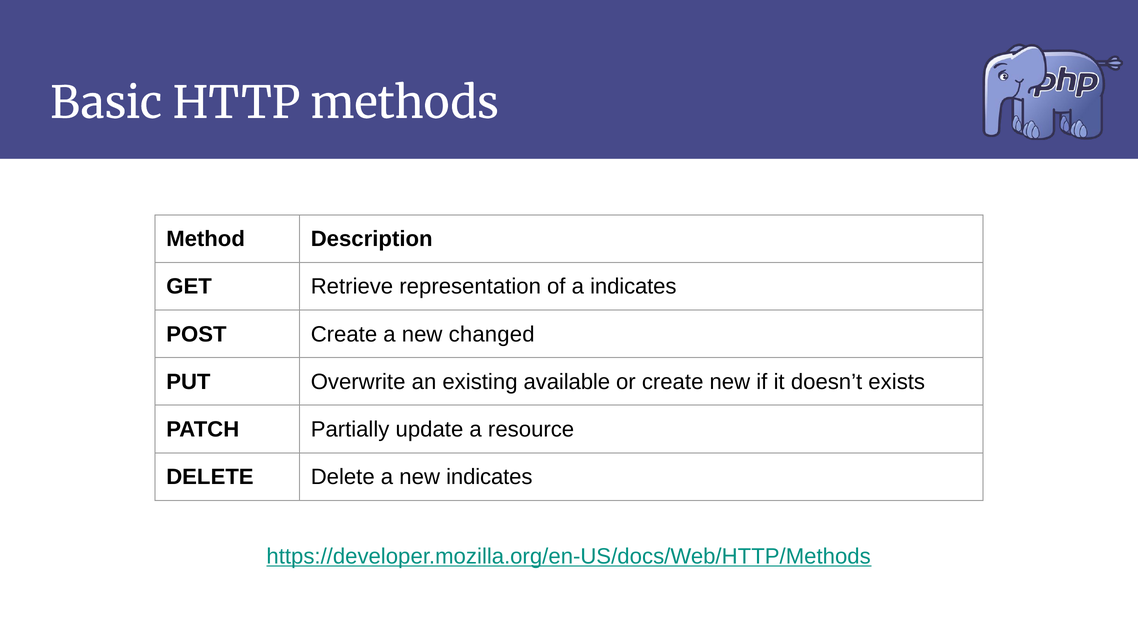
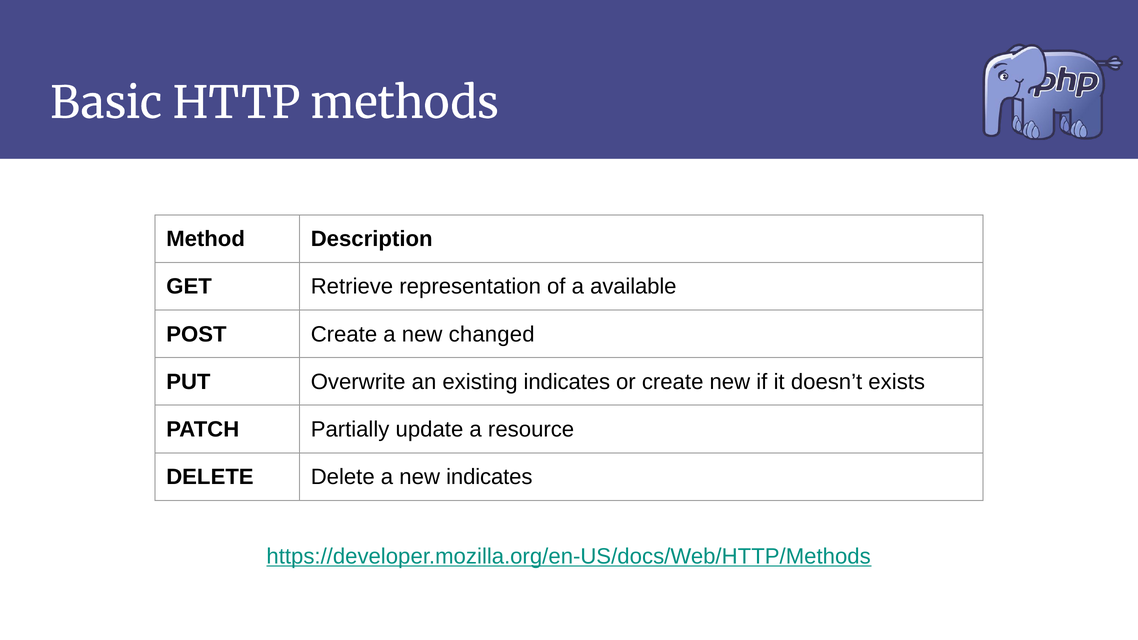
a indicates: indicates -> available
existing available: available -> indicates
